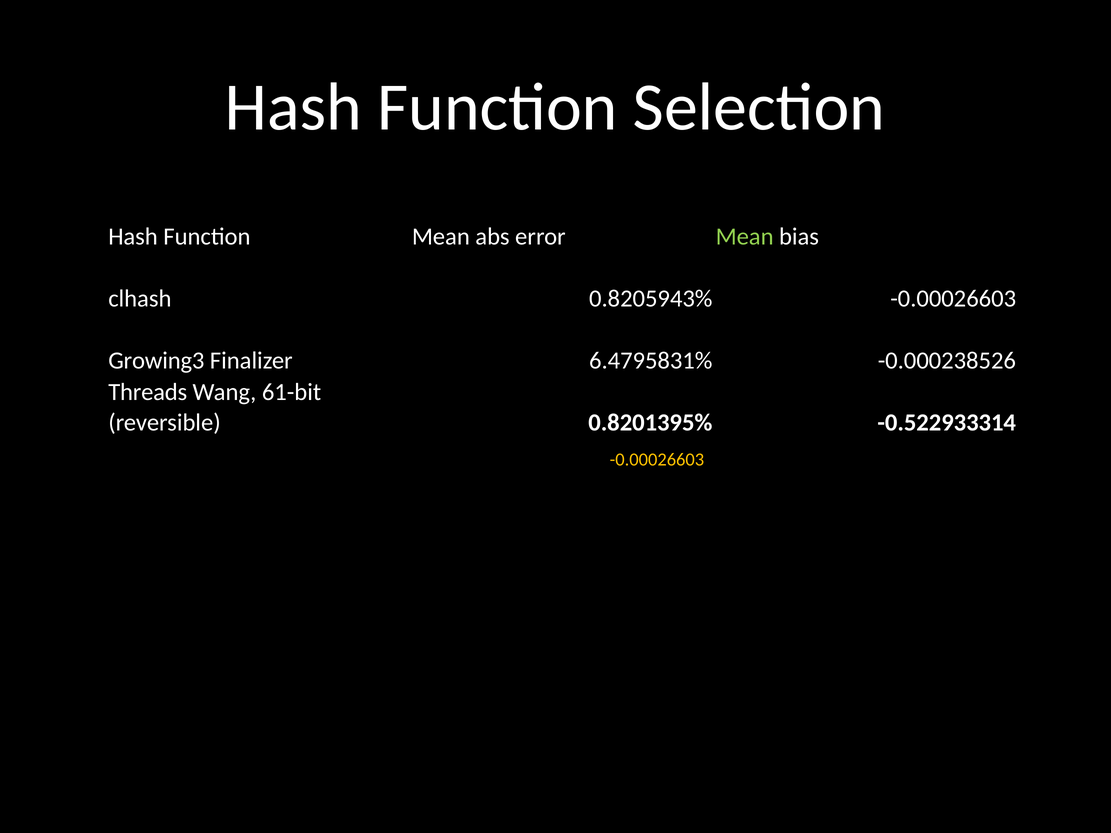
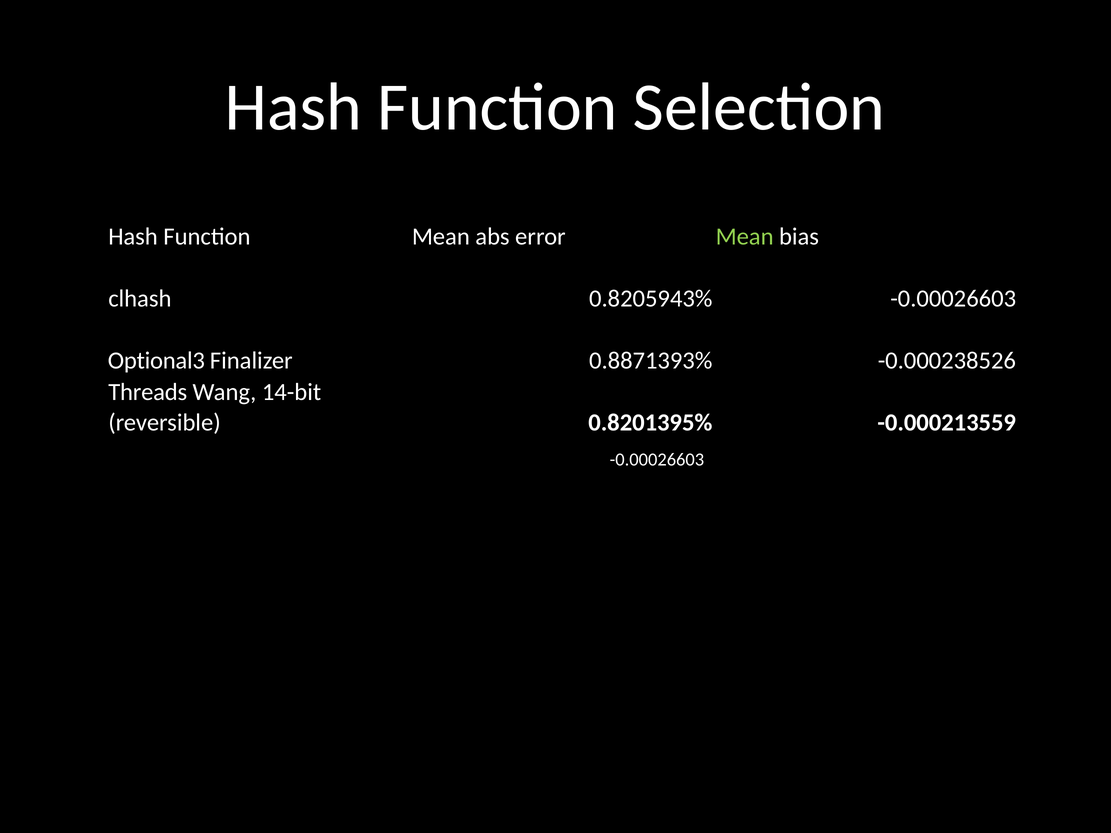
Growing3: Growing3 -> Optional3
6.4795831%: 6.4795831% -> 0.8871393%
61-bit: 61-bit -> 14-bit
-0.522933314: -0.522933314 -> -0.000213559
-0.00026603 at (657, 460) colour: yellow -> white
